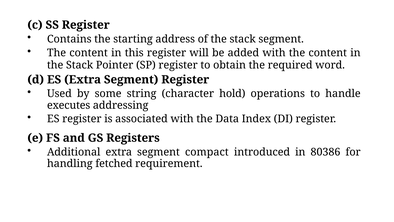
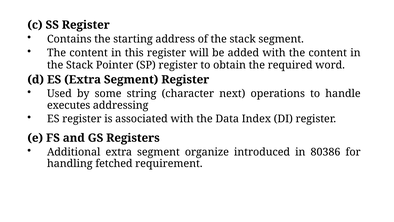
hold: hold -> next
compact: compact -> organize
